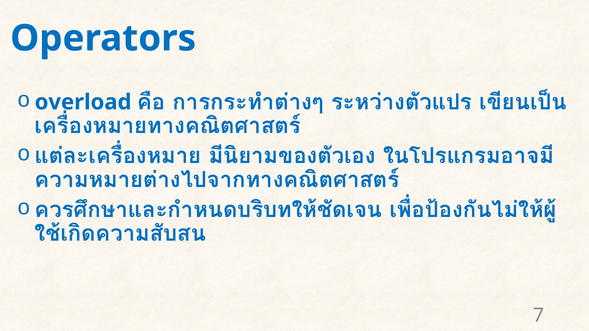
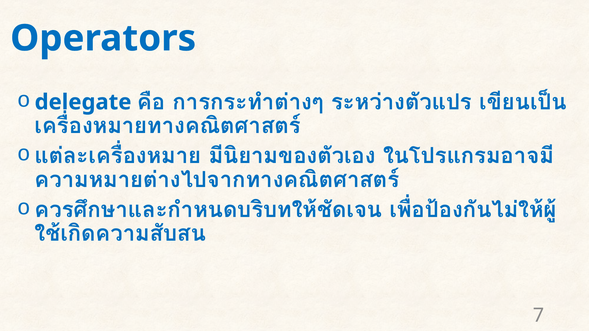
overload: overload -> delegate
